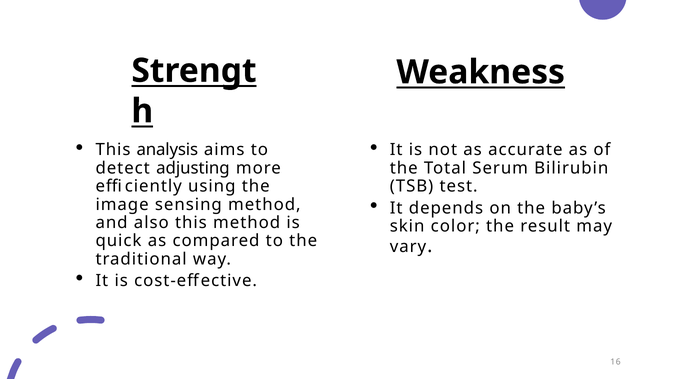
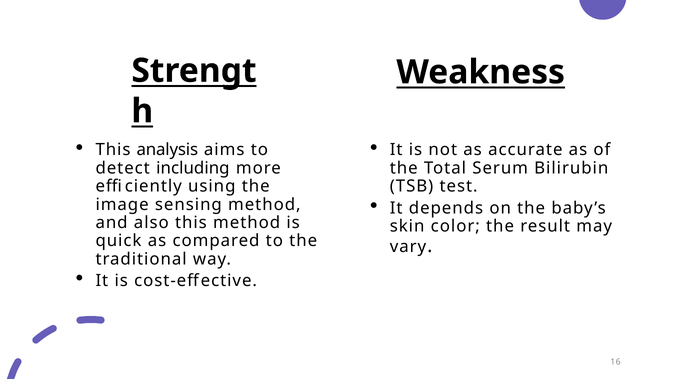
adjusting: adjusting -> including
